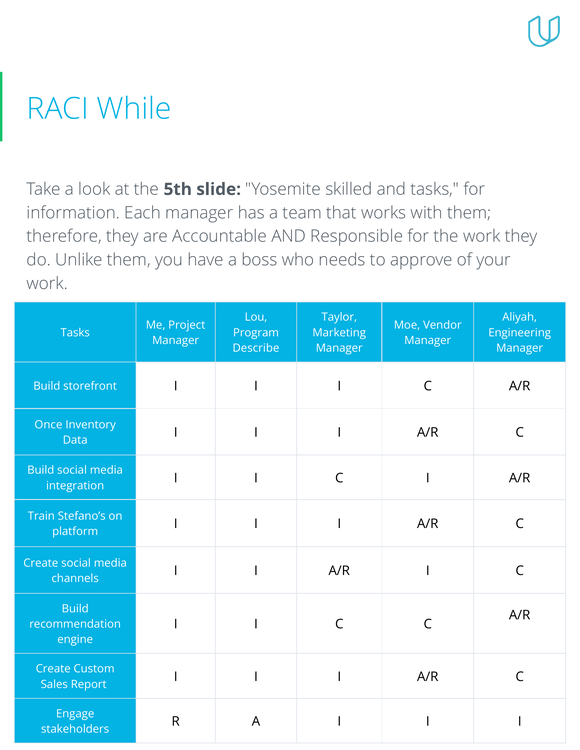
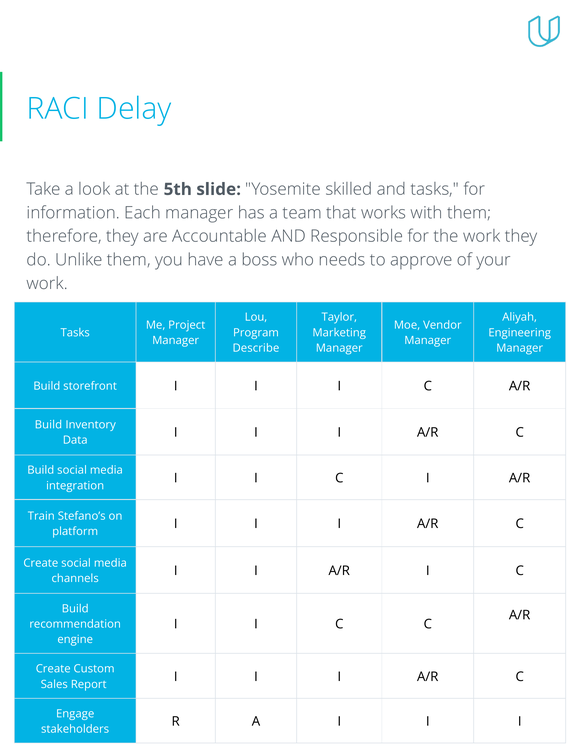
While: While -> Delay
Once at (48, 425): Once -> Build
